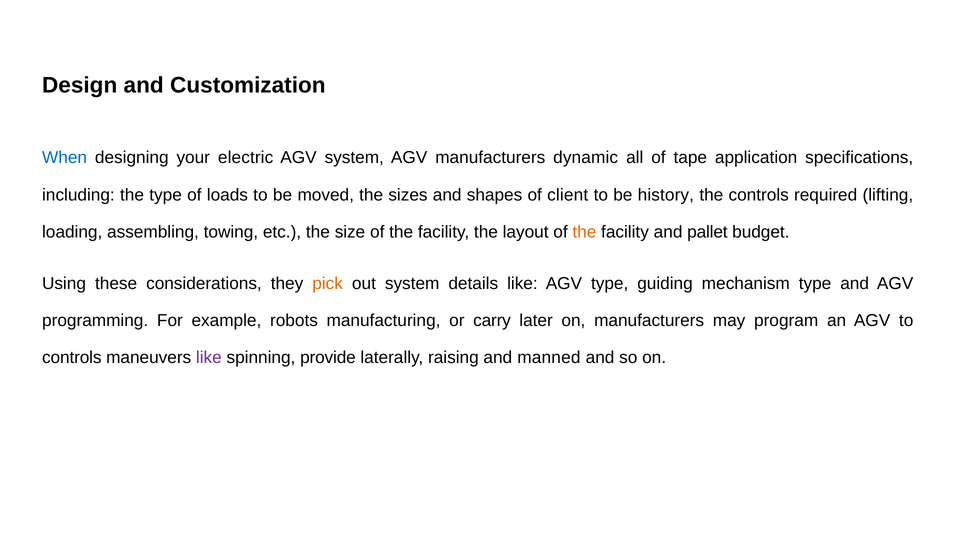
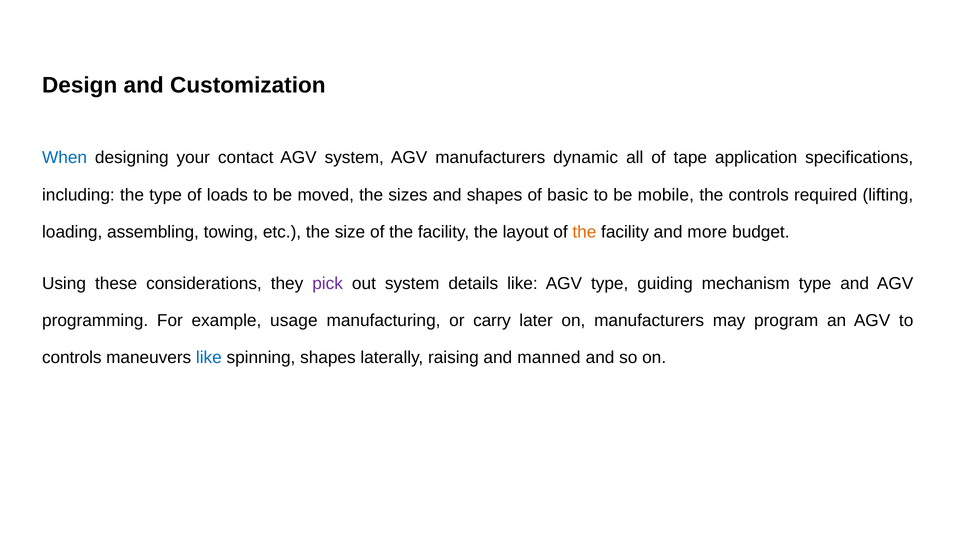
electric: electric -> contact
client: client -> basic
history: history -> mobile
pallet: pallet -> more
pick colour: orange -> purple
robots: robots -> usage
like at (209, 358) colour: purple -> blue
spinning provide: provide -> shapes
